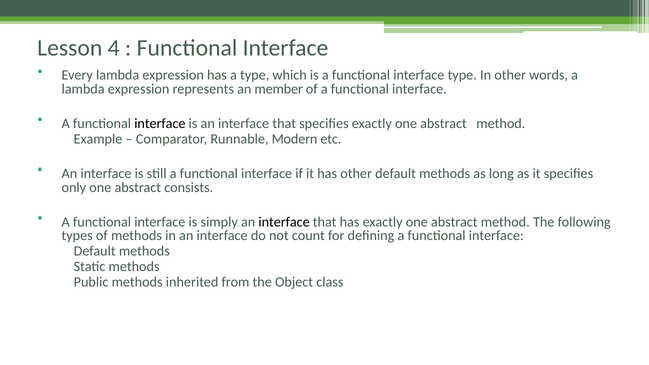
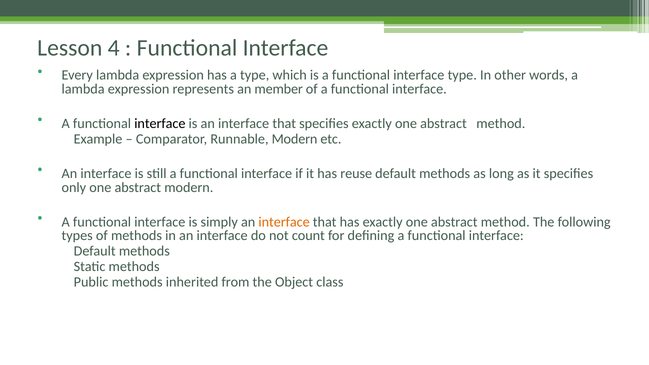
has other: other -> reuse
abstract consists: consists -> modern
interface at (284, 222) colour: black -> orange
